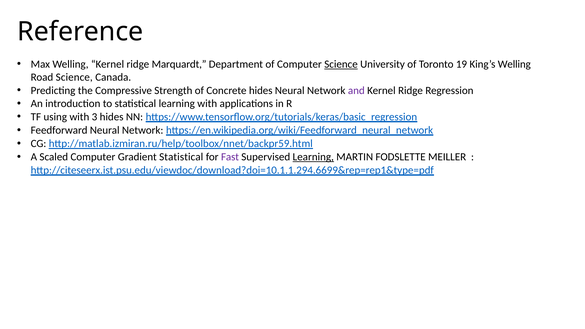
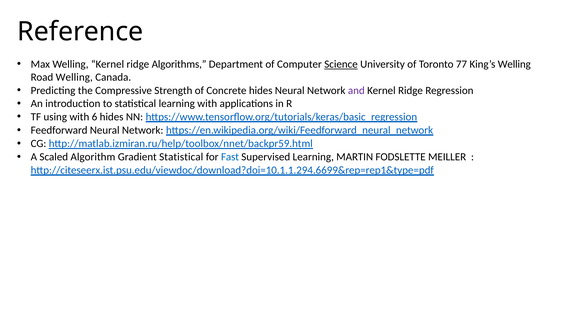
Marquardt: Marquardt -> Algorithms
19: 19 -> 77
Road Science: Science -> Welling
3: 3 -> 6
Scaled Computer: Computer -> Algorithm
Fast colour: purple -> blue
Learning at (313, 157) underline: present -> none
